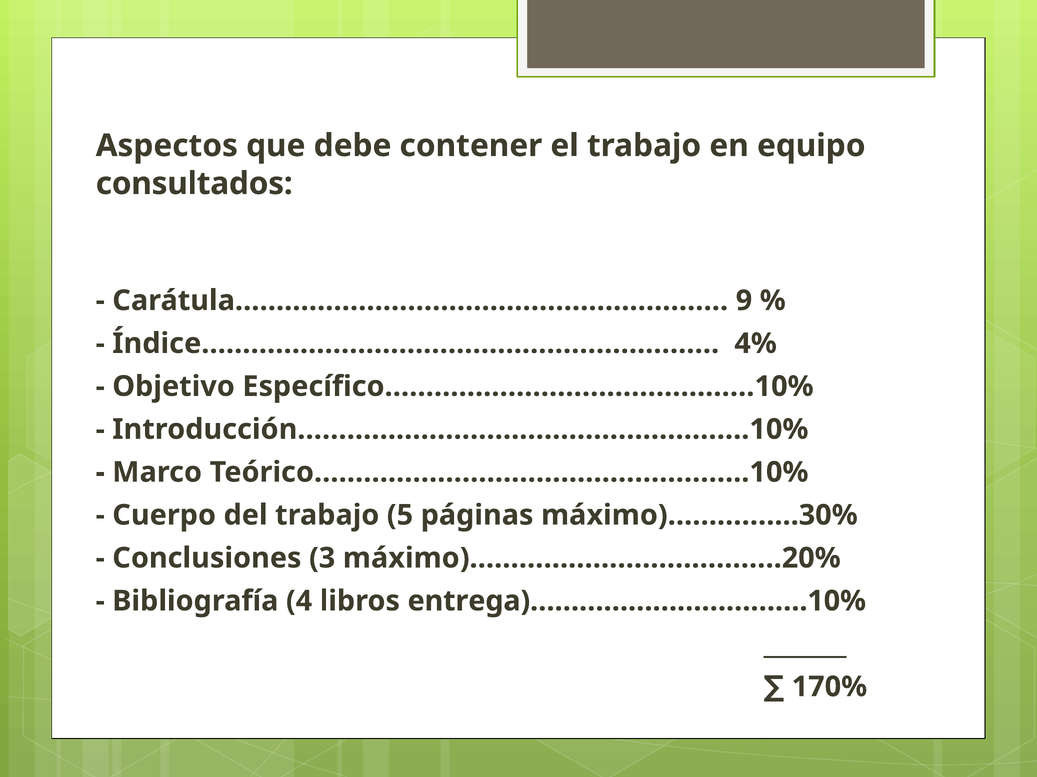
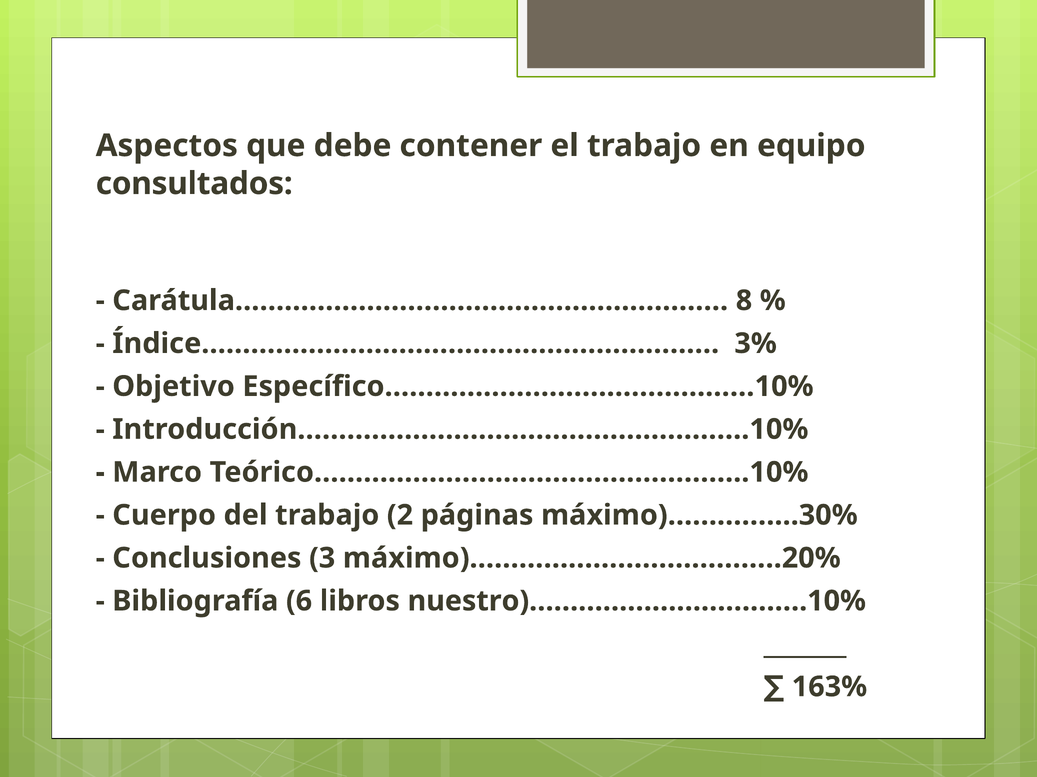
9: 9 -> 8
4%: 4% -> 3%
5: 5 -> 2
4: 4 -> 6
entrega)…………………………….10%: entrega)…………………………….10% -> nuestro)…………………………….10%
170%: 170% -> 163%
